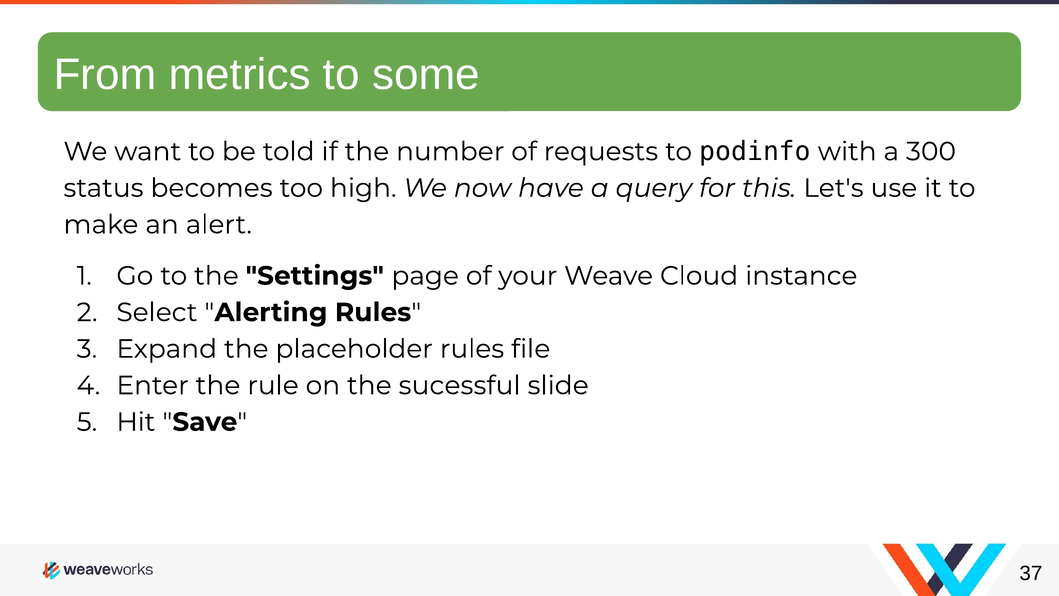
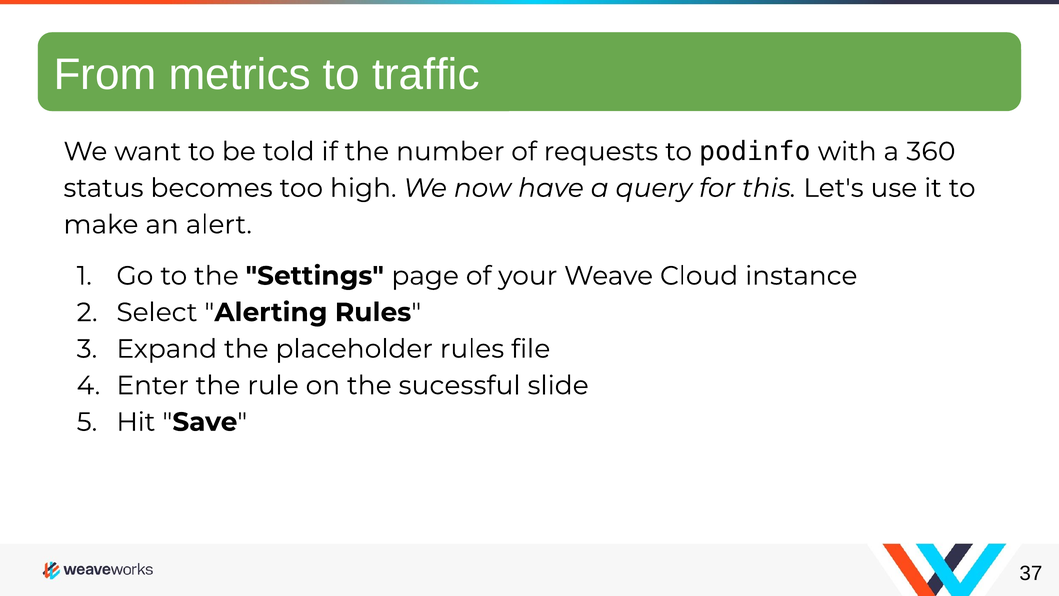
some: some -> traffic
300: 300 -> 360
